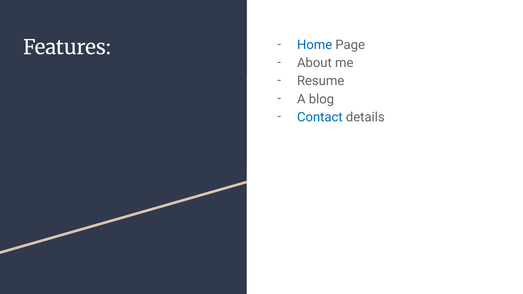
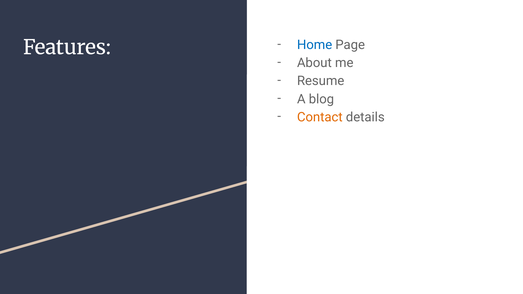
Contact colour: blue -> orange
